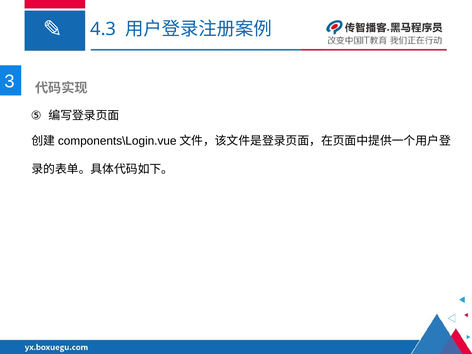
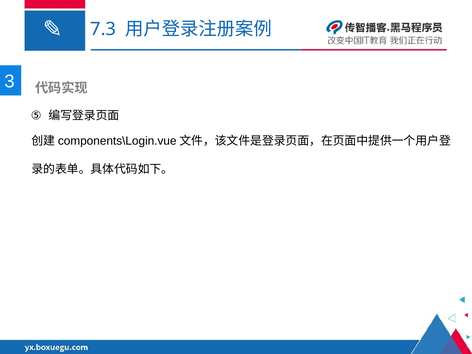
4.3: 4.3 -> 7.3
